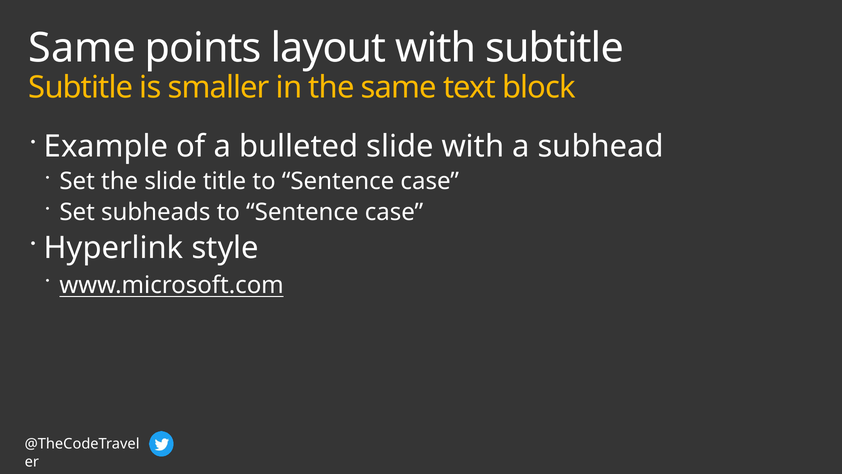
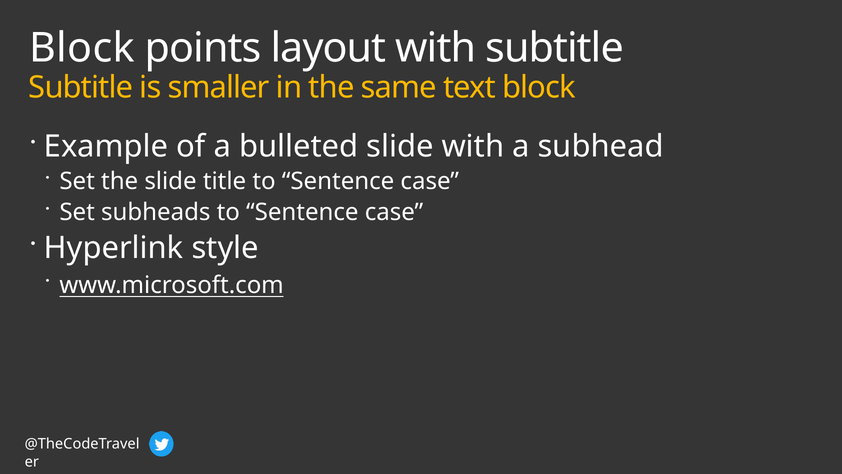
Same at (82, 48): Same -> Block
